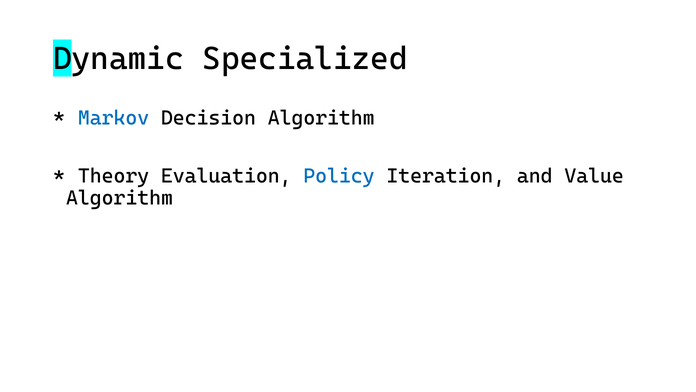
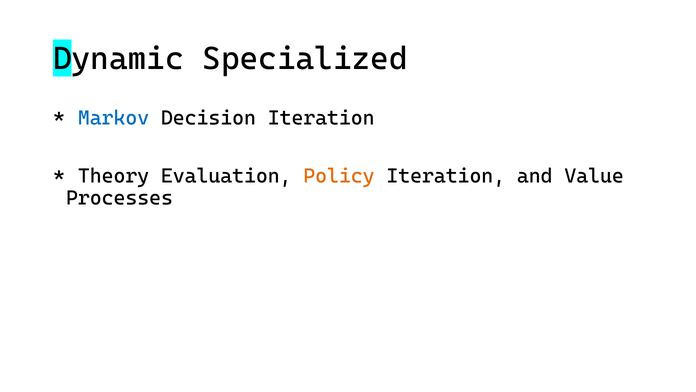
Decision Algorithm: Algorithm -> Iteration
Policy colour: blue -> orange
Algorithm at (120, 198): Algorithm -> Processes
